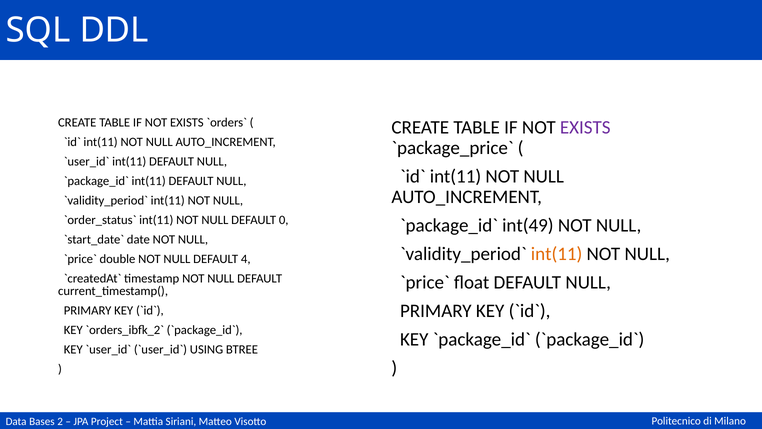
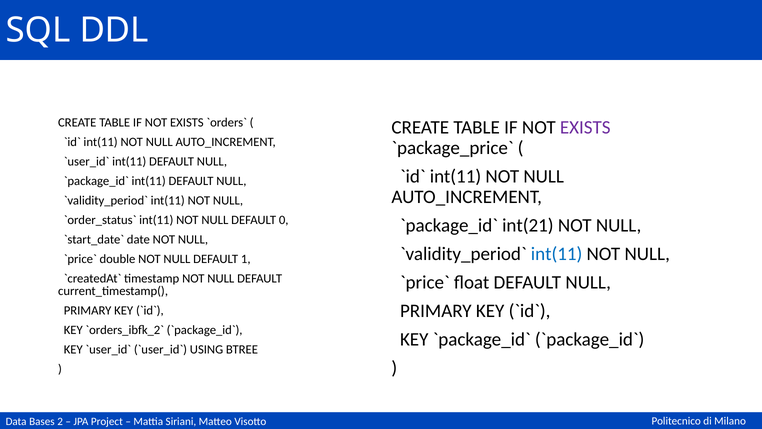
int(49: int(49 -> int(21
int(11 at (557, 254) colour: orange -> blue
4: 4 -> 1
